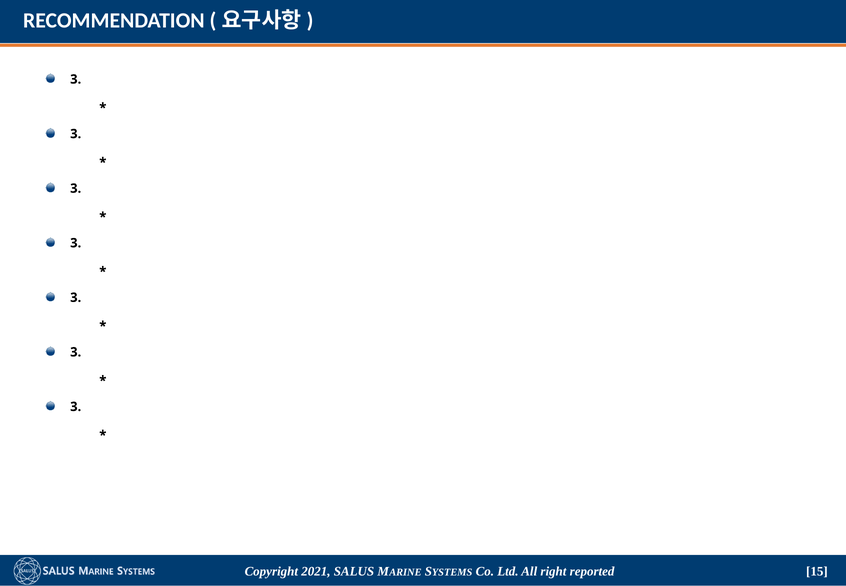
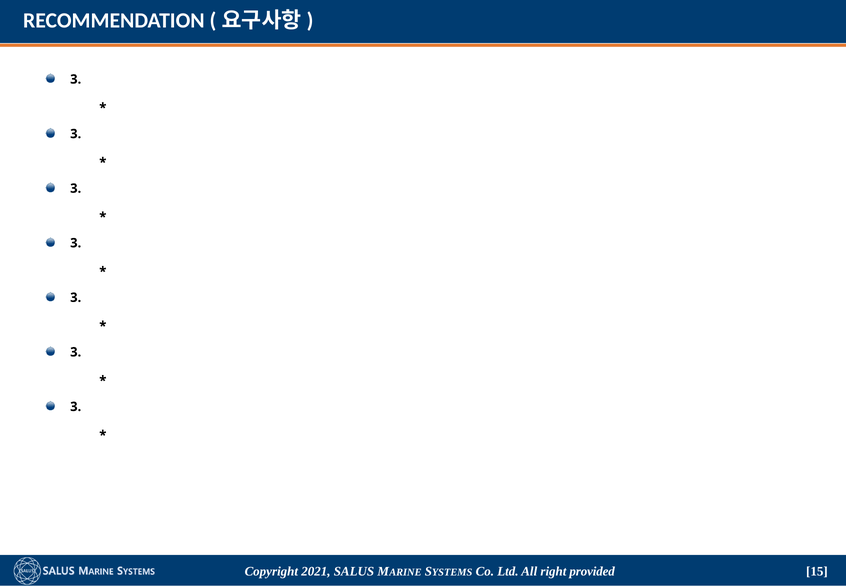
reported: reported -> provided
